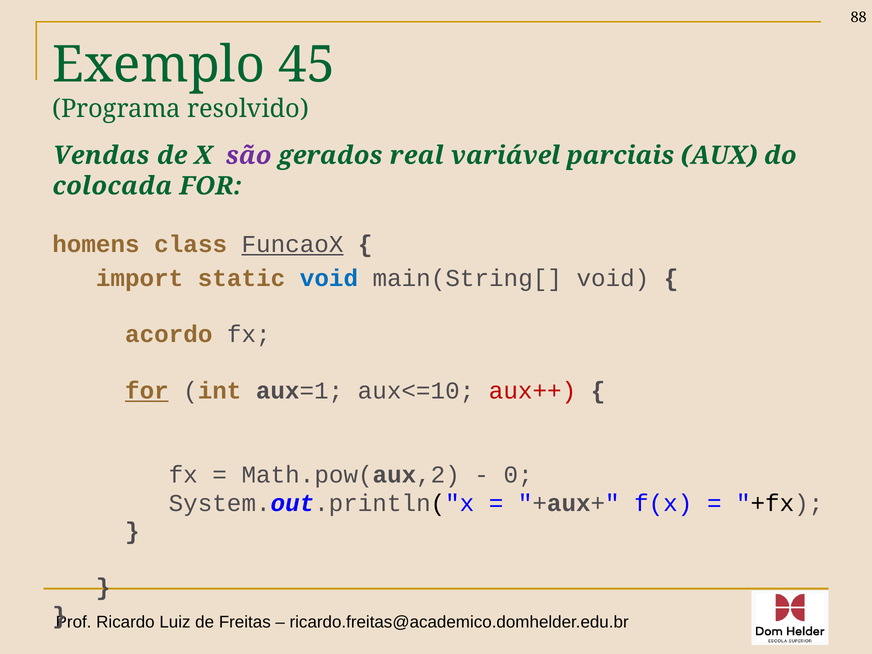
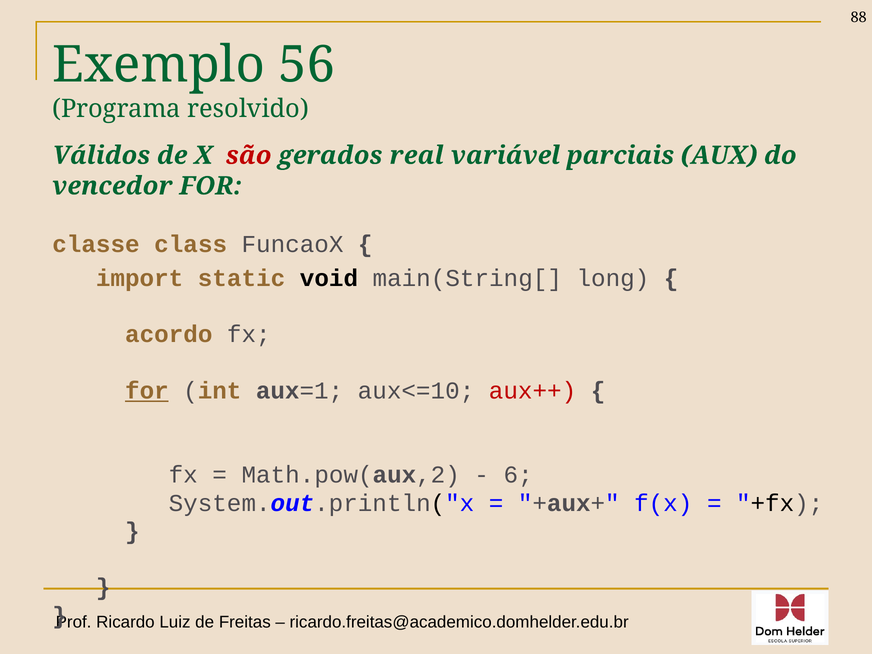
45: 45 -> 56
Vendas: Vendas -> Válidos
são colour: purple -> red
colocada: colocada -> vencedor
homens: homens -> classe
FuncaoX underline: present -> none
void at (329, 278) colour: blue -> black
main(String[ void: void -> long
0: 0 -> 6
